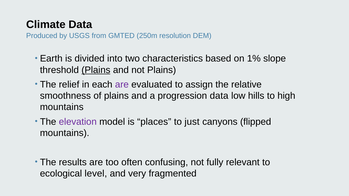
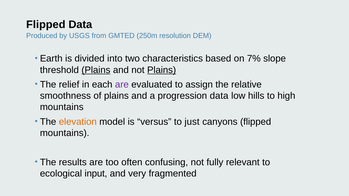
Climate at (46, 25): Climate -> Flipped
1%: 1% -> 7%
Plains at (162, 70) underline: none -> present
elevation colour: purple -> orange
places: places -> versus
level: level -> input
